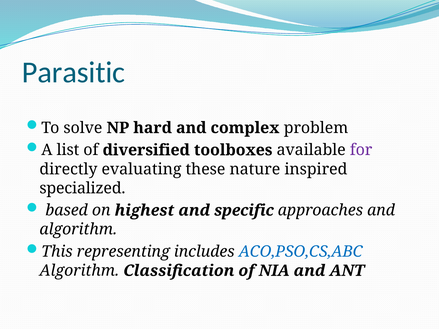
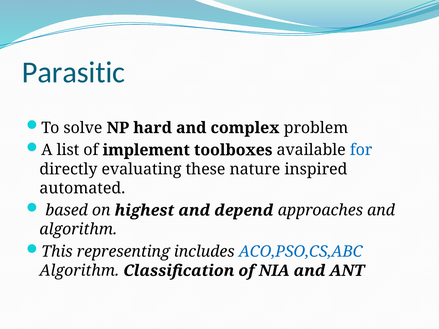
diversified: diversified -> implement
for colour: purple -> blue
specialized: specialized -> automated
specific: specific -> depend
